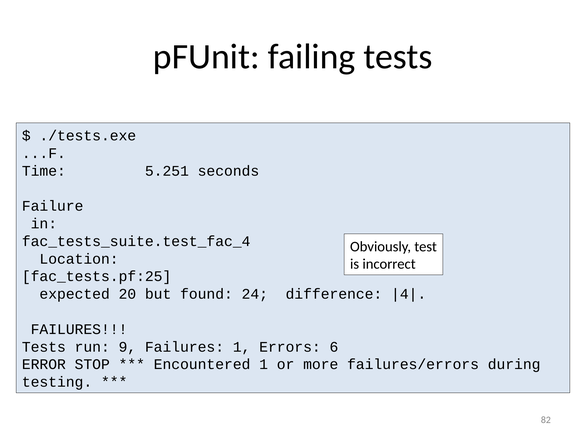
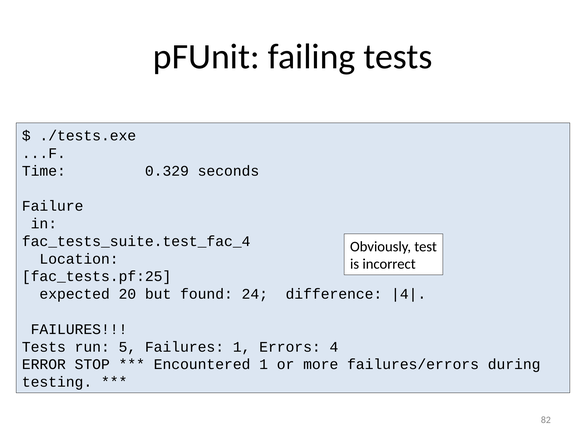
5.251: 5.251 -> 0.329
9: 9 -> 5
6: 6 -> 4
